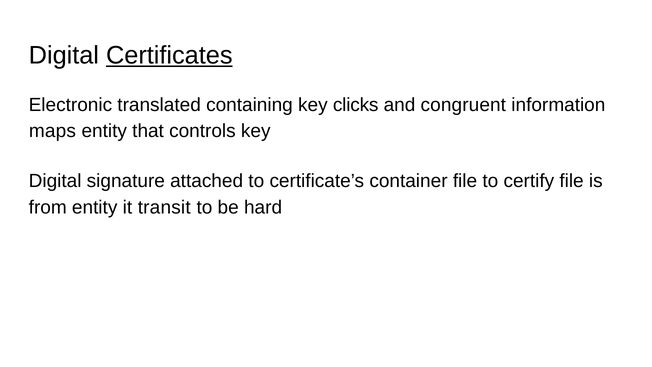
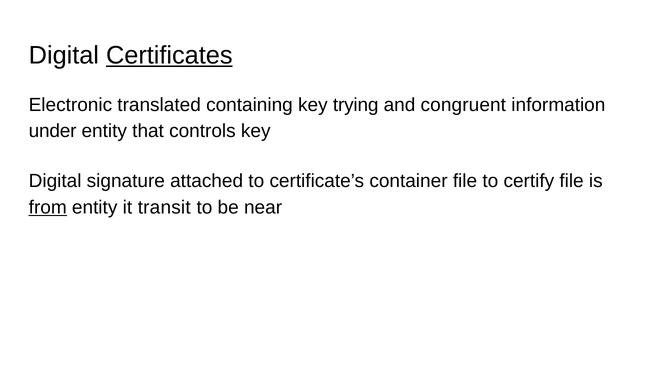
clicks: clicks -> trying
maps: maps -> under
from underline: none -> present
hard: hard -> near
